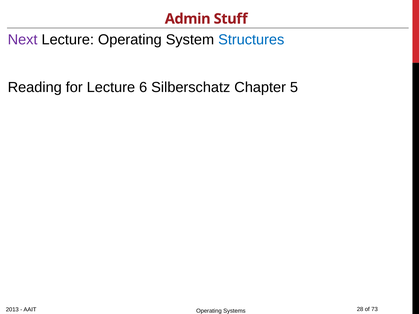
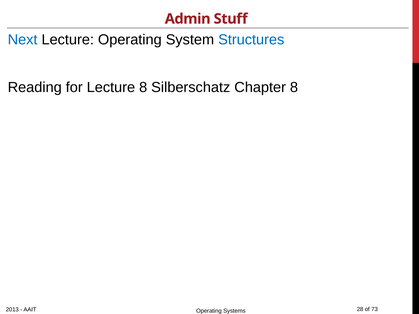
Next colour: purple -> blue
Lecture 6: 6 -> 8
Chapter 5: 5 -> 8
